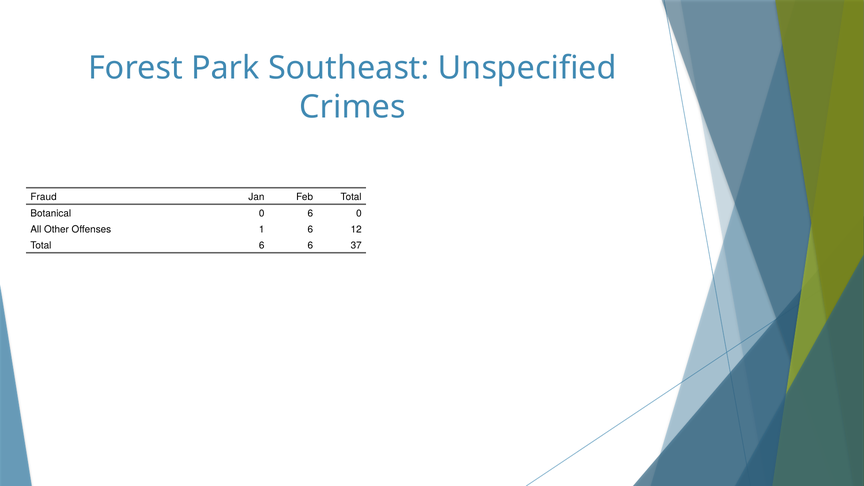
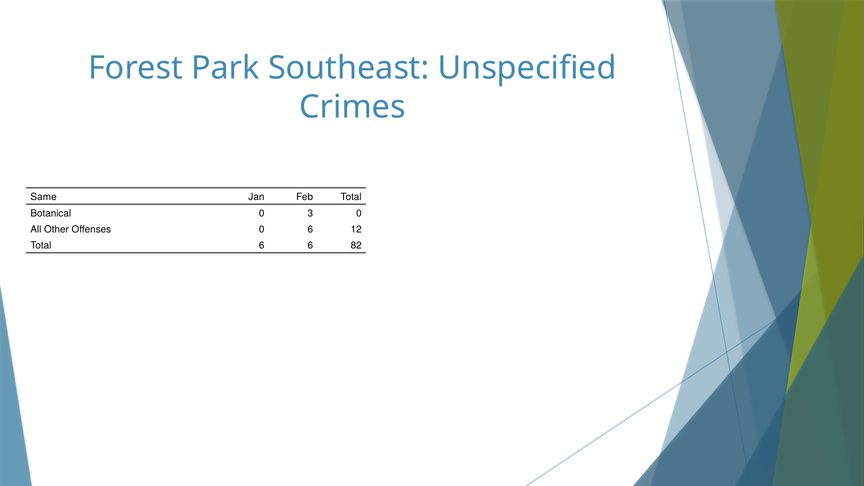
Fraud: Fraud -> Same
0 6: 6 -> 3
Offenses 1: 1 -> 0
37: 37 -> 82
